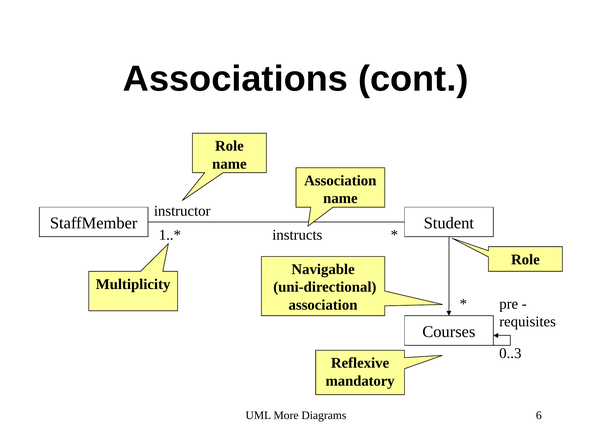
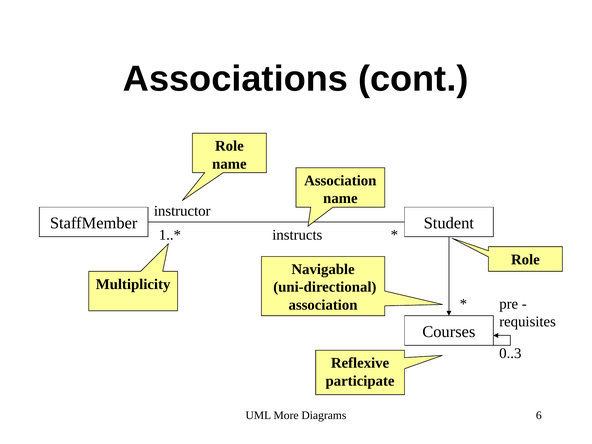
mandatory: mandatory -> participate
